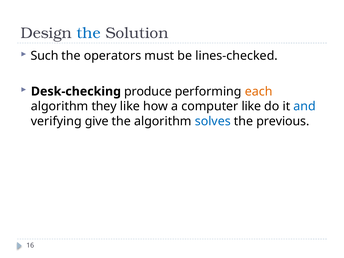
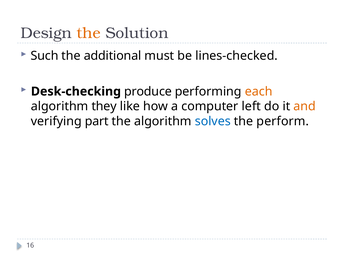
the at (89, 33) colour: blue -> orange
operators: operators -> additional
computer like: like -> left
and colour: blue -> orange
give: give -> part
previous: previous -> perform
